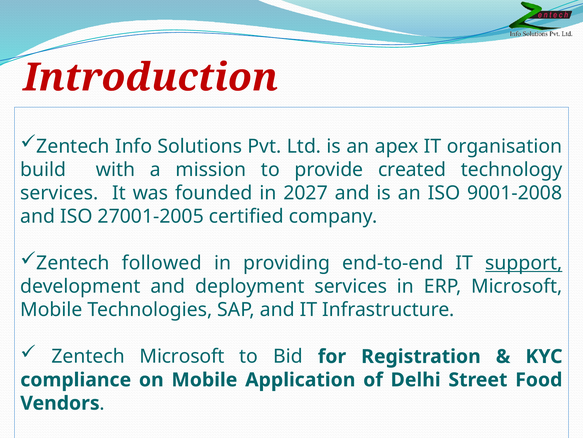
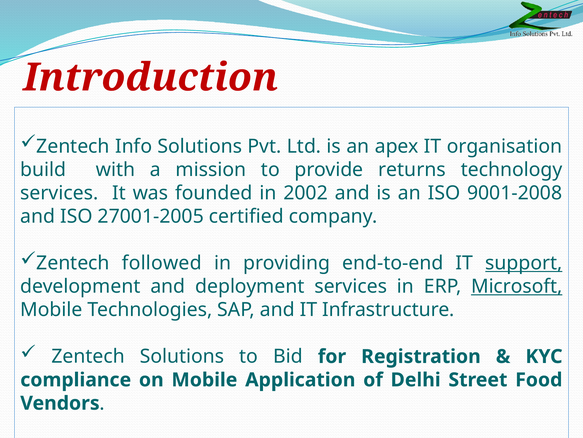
created: created -> returns
2027: 2027 -> 2002
Microsoft at (517, 286) underline: none -> present
Zentech Microsoft: Microsoft -> Solutions
